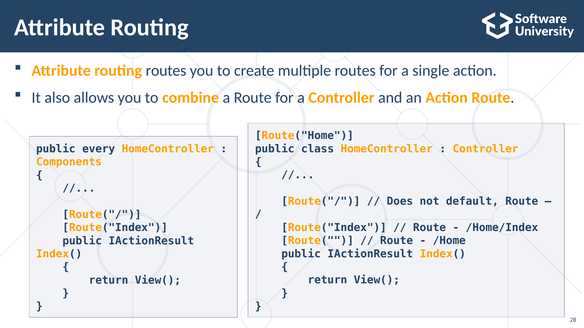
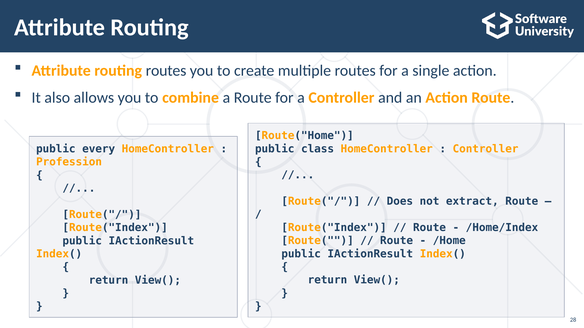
Components: Components -> Profession
default: default -> extract
